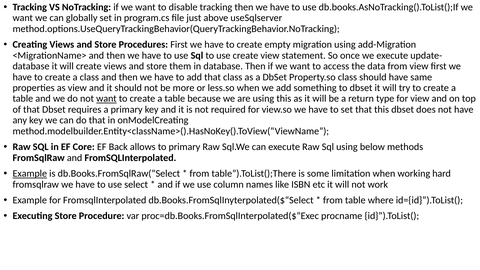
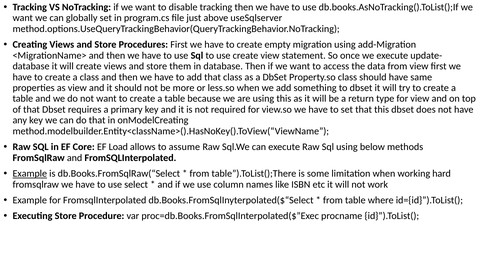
want at (106, 99) underline: present -> none
Back: Back -> Load
to primary: primary -> assume
